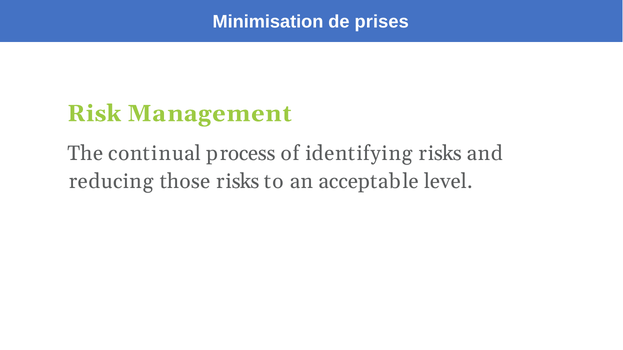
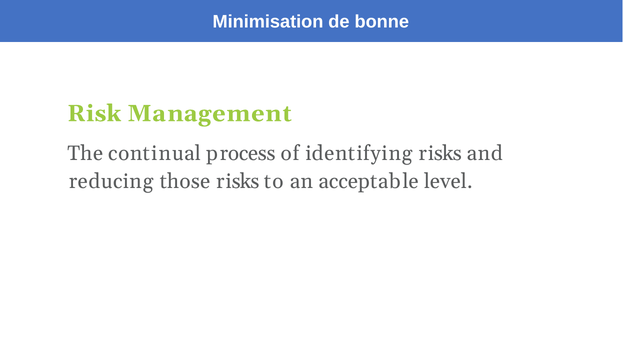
prises: prises -> bonne
